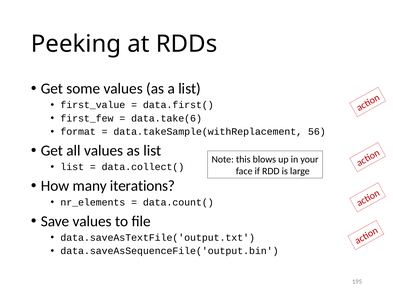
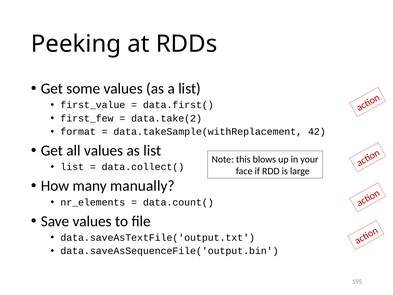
data.take(6: data.take(6 -> data.take(2
56: 56 -> 42
iterations: iterations -> manually
